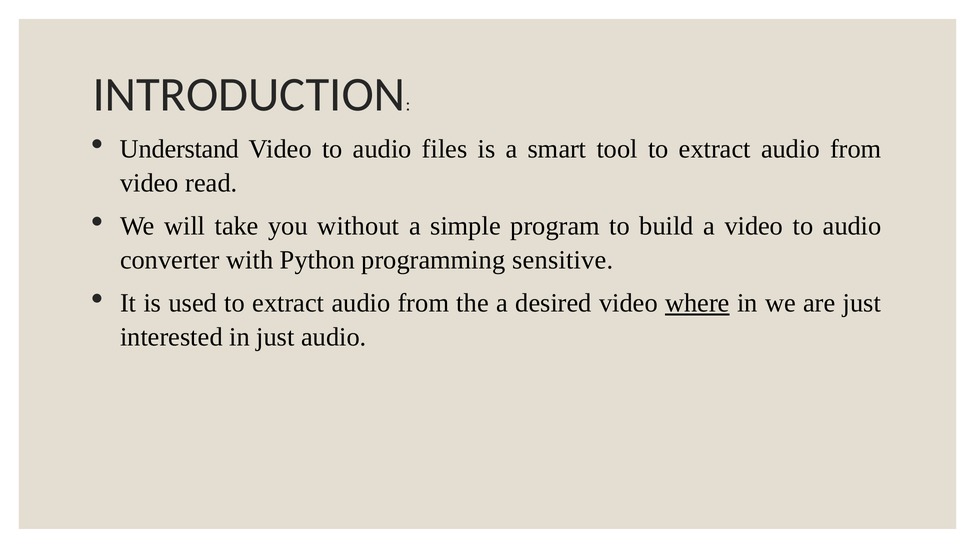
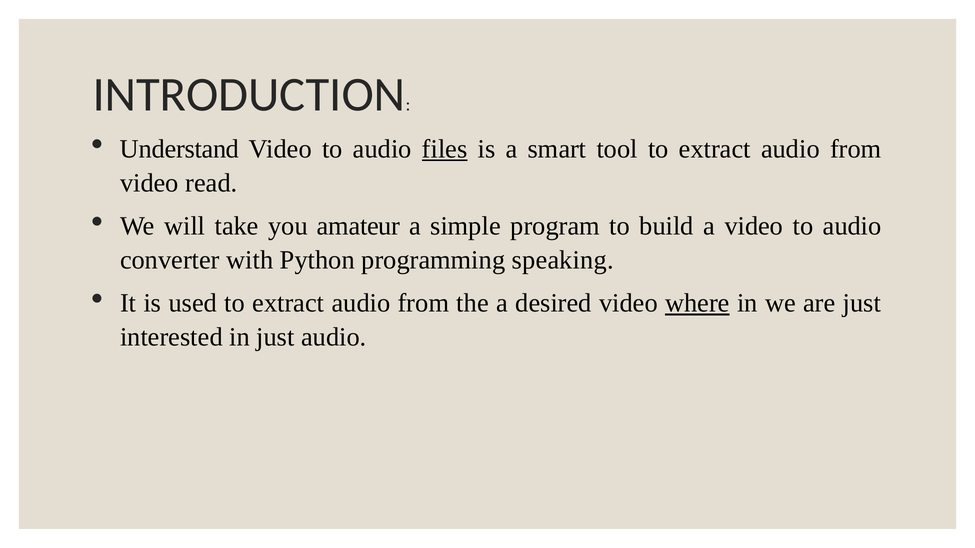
files underline: none -> present
without: without -> amateur
sensitive: sensitive -> speaking
